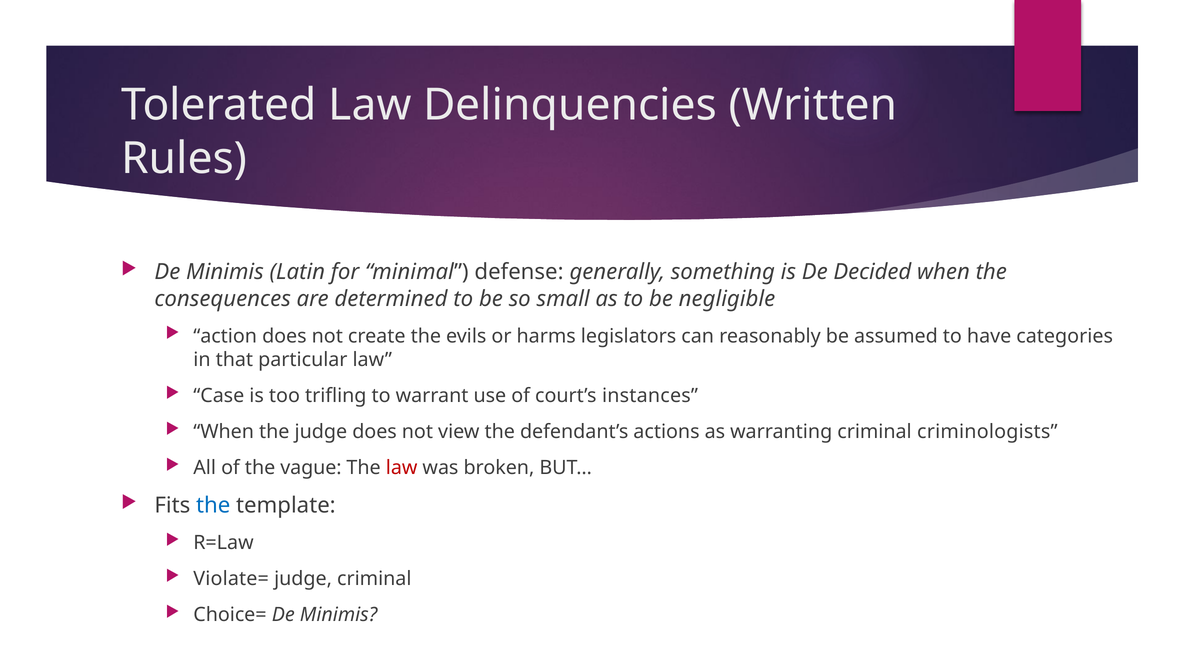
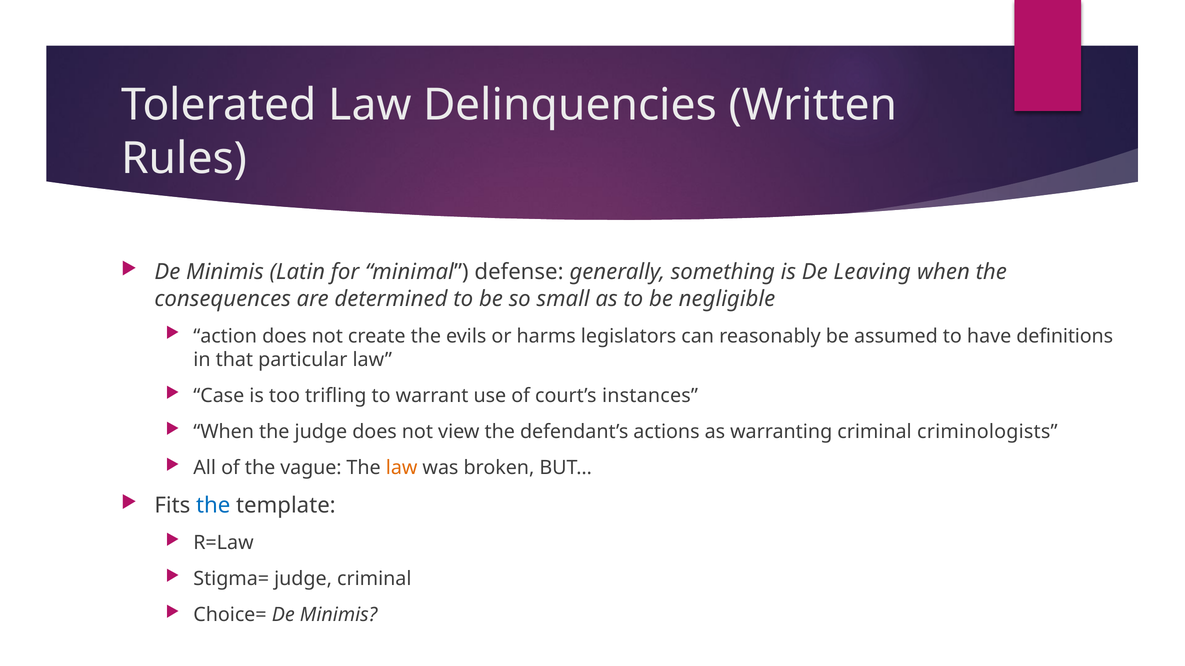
Decided: Decided -> Leaving
categories: categories -> definitions
law at (402, 468) colour: red -> orange
Violate=: Violate= -> Stigma=
